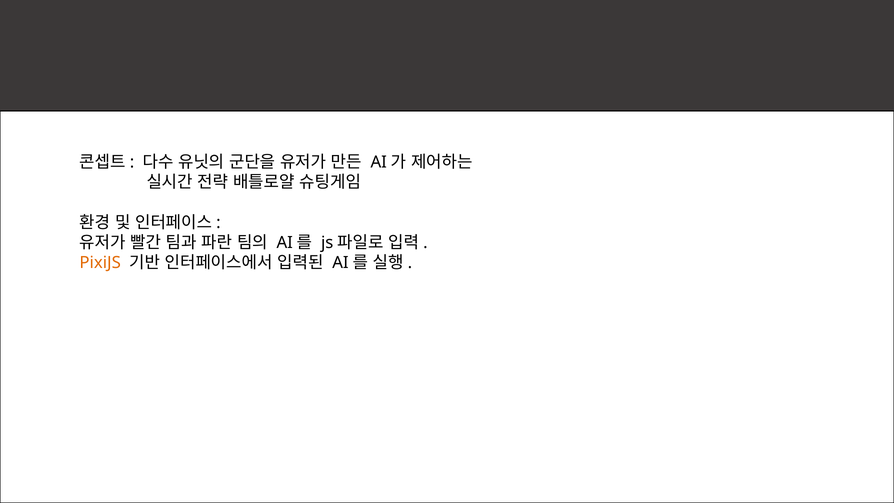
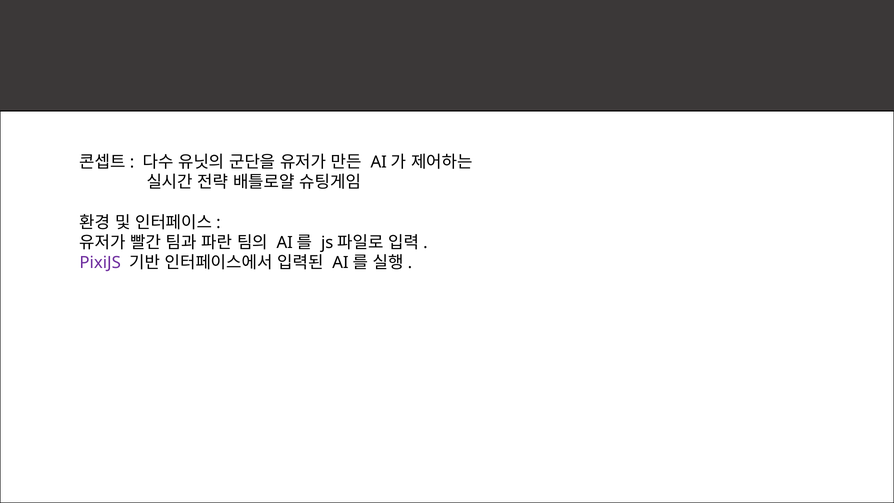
PixiJS colour: orange -> purple
